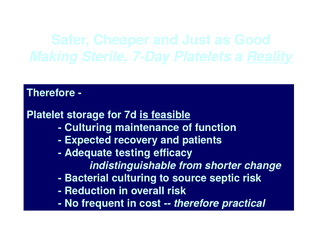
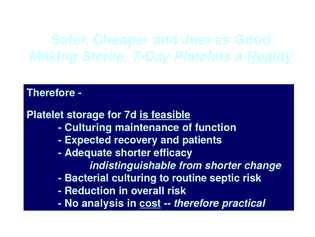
Adequate testing: testing -> shorter
source: source -> routine
frequent: frequent -> analysis
cost underline: none -> present
